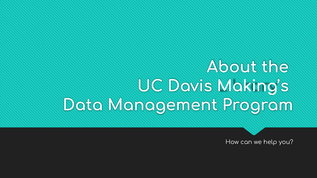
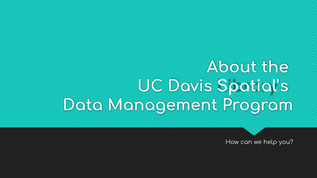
Making’s: Making’s -> Spatial’s
